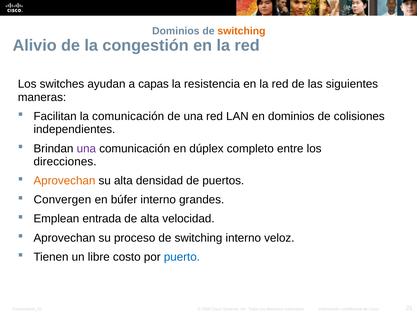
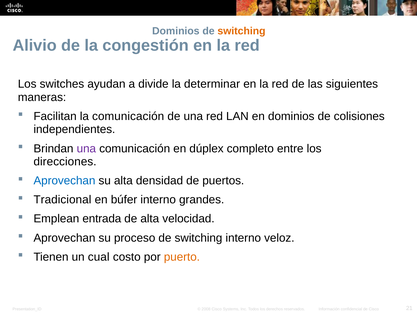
capas: capas -> divide
resistencia: resistencia -> determinar
Aprovechan at (64, 181) colour: orange -> blue
Convergen: Convergen -> Tradicional
libre: libre -> cual
puerto colour: blue -> orange
